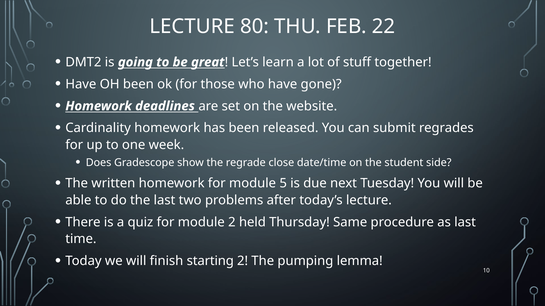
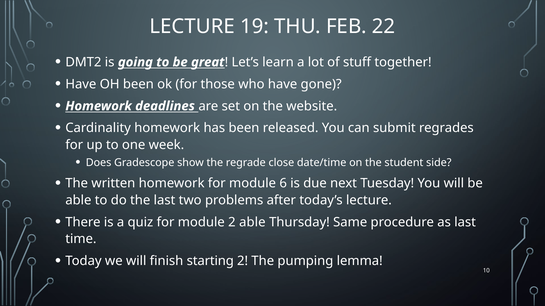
80: 80 -> 19
5: 5 -> 6
2 held: held -> able
